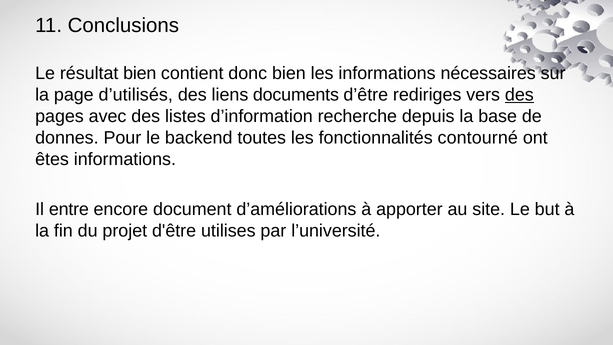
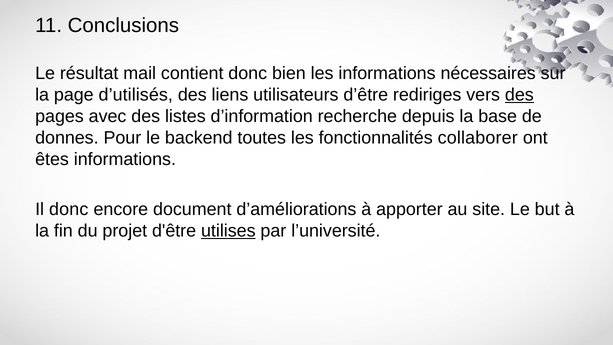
résultat bien: bien -> mail
documents: documents -> utilisateurs
contourné: contourné -> collaborer
Il entre: entre -> donc
utilises underline: none -> present
